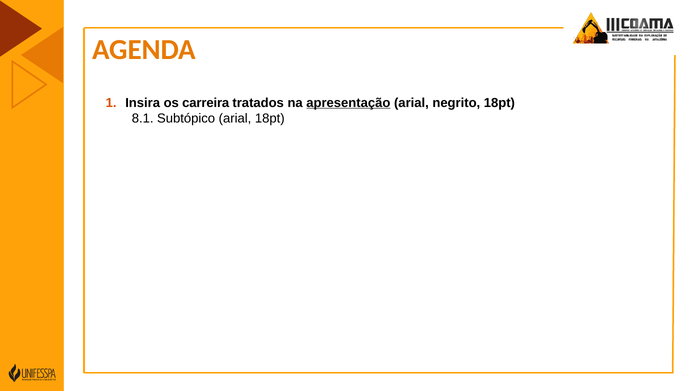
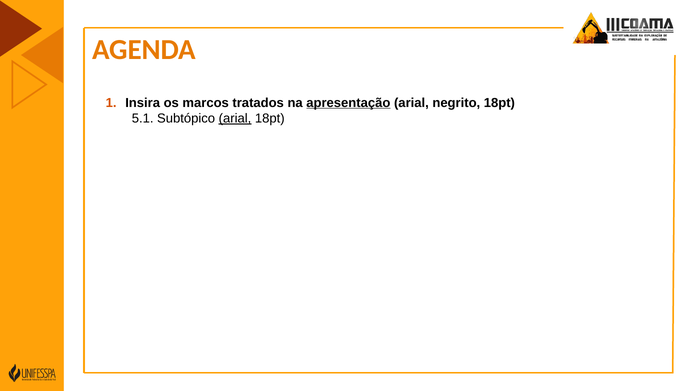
carreira: carreira -> marcos
8.1: 8.1 -> 5.1
arial at (235, 119) underline: none -> present
